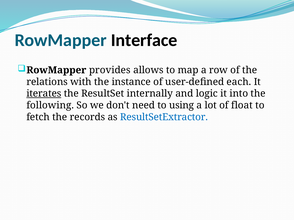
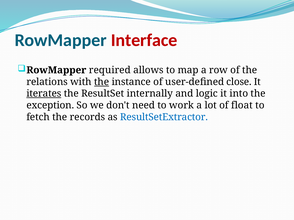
Interface colour: black -> red
provides: provides -> required
the at (102, 82) underline: none -> present
each: each -> close
following: following -> exception
using: using -> work
